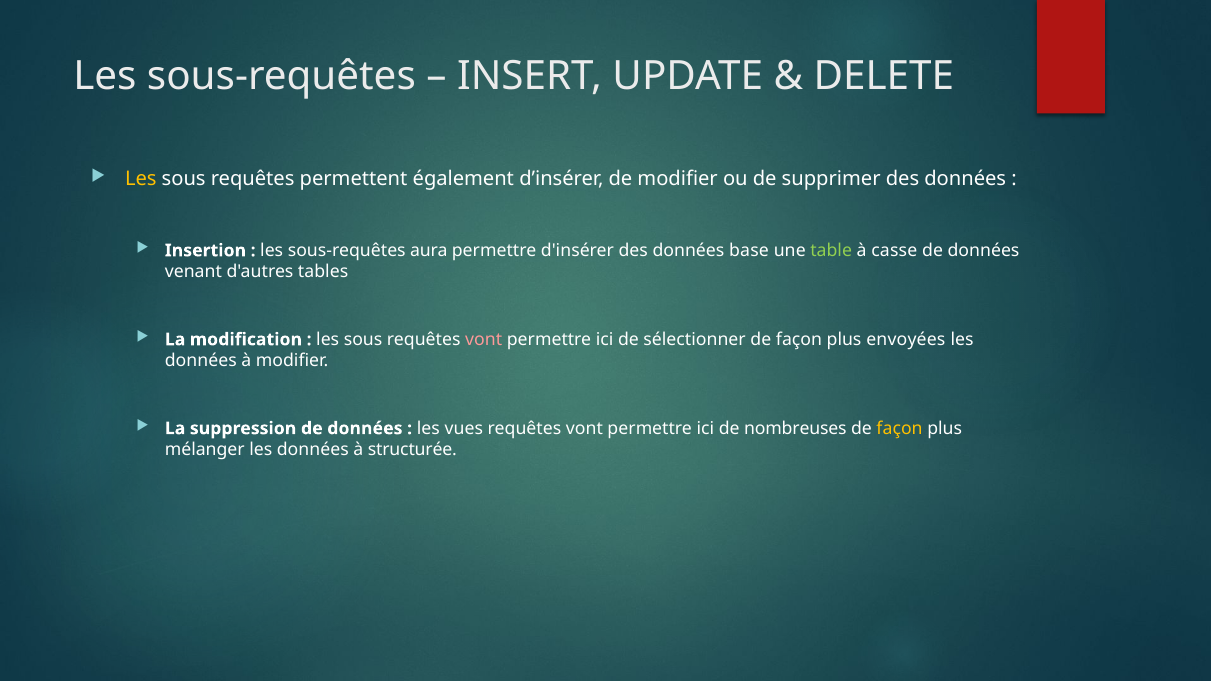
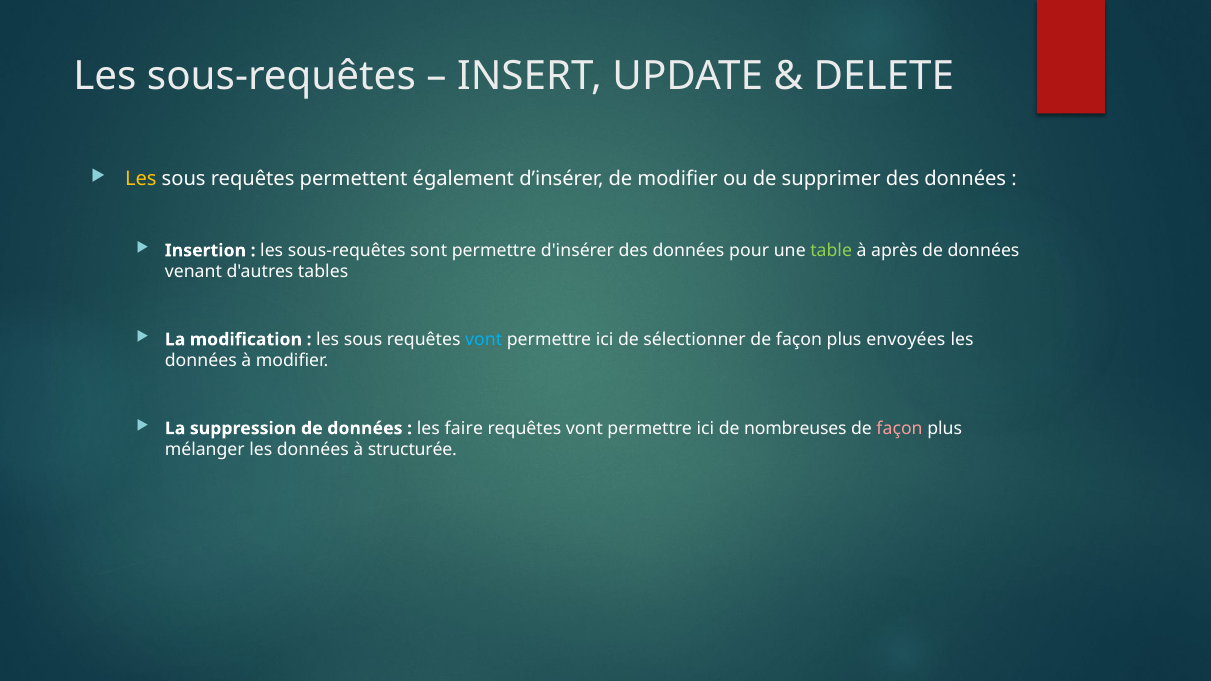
aura: aura -> sont
base: base -> pour
casse: casse -> après
vont at (484, 340) colour: pink -> light blue
vues: vues -> faire
façon at (900, 429) colour: yellow -> pink
